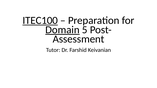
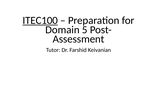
Domain underline: present -> none
